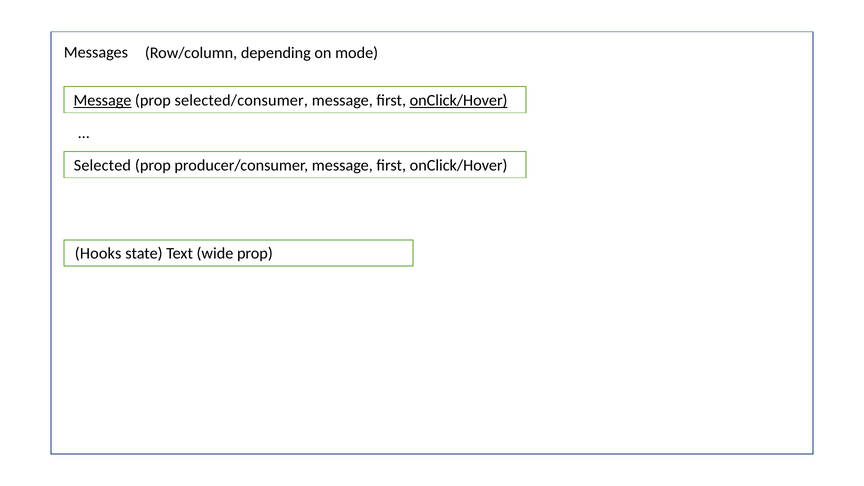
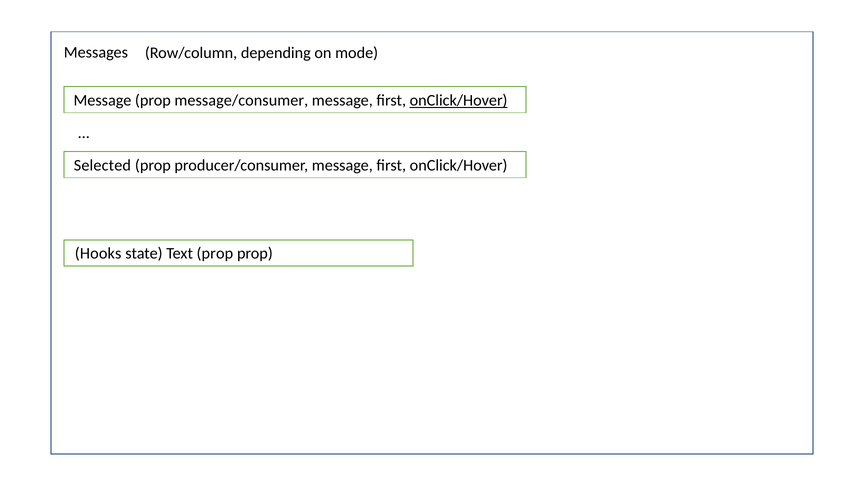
Message at (102, 100) underline: present -> none
selected/consumer: selected/consumer -> message/consumer
Text wide: wide -> prop
